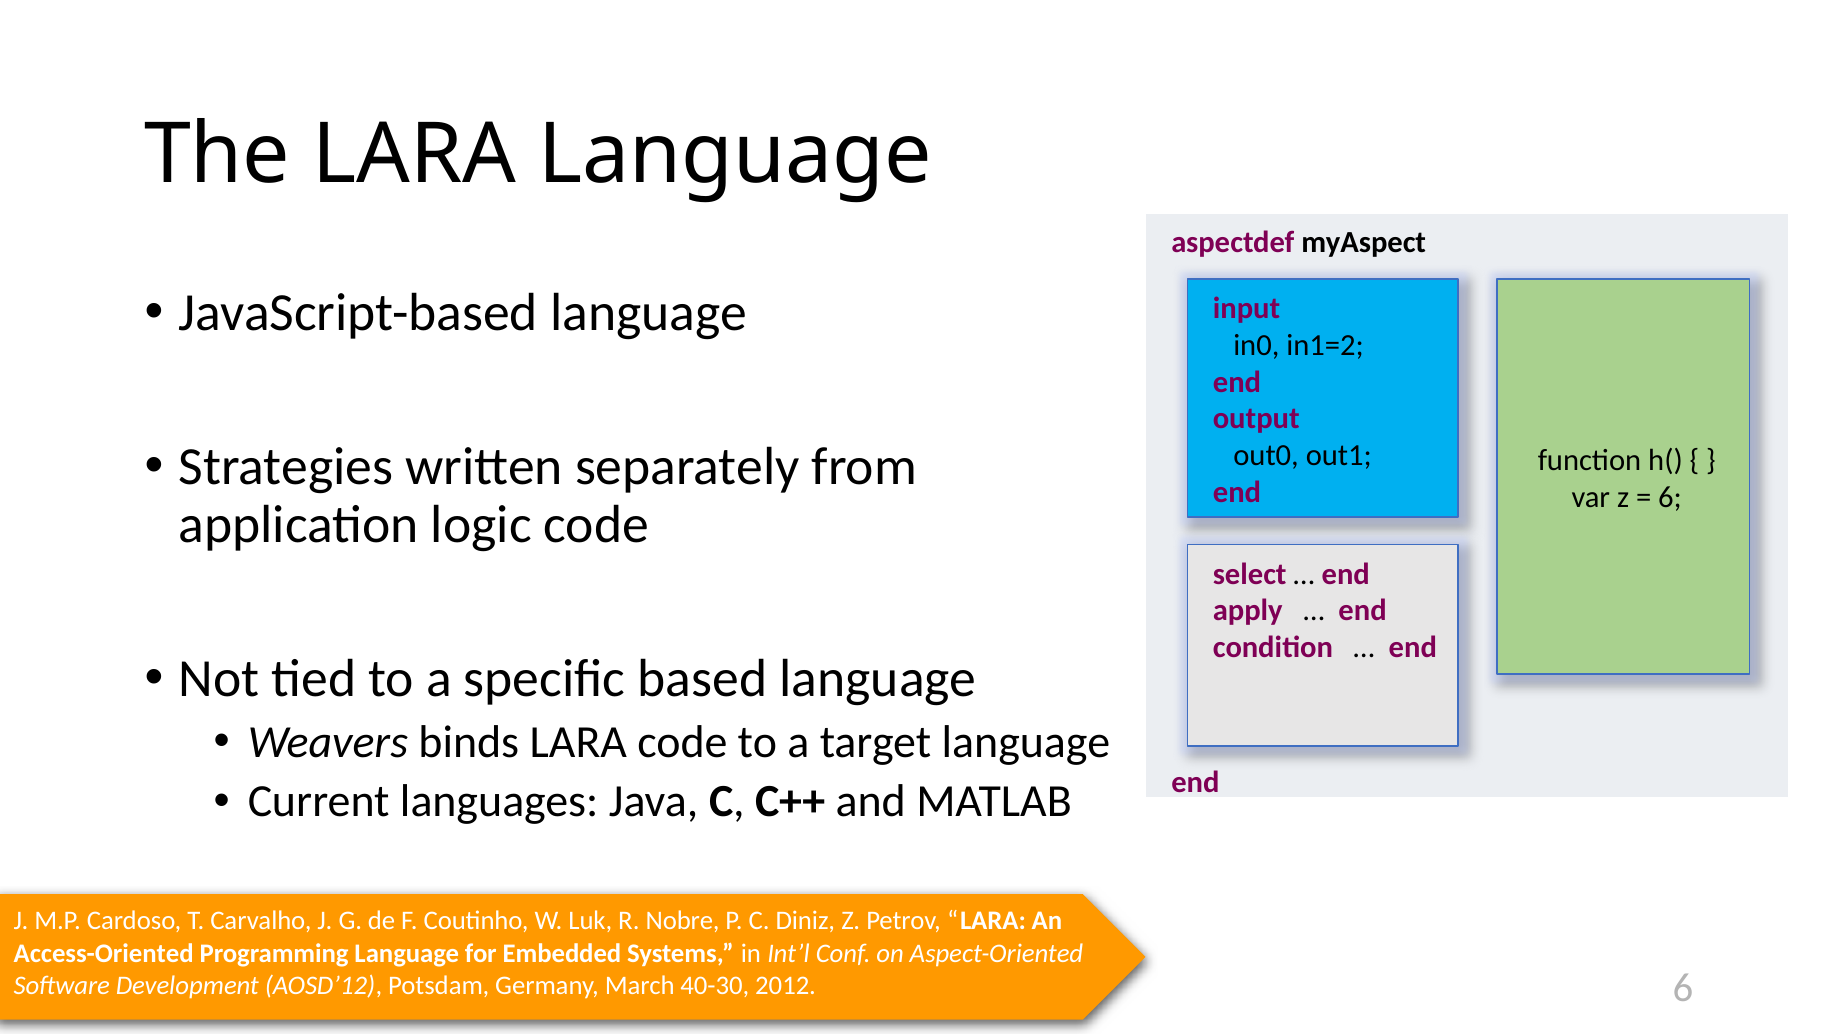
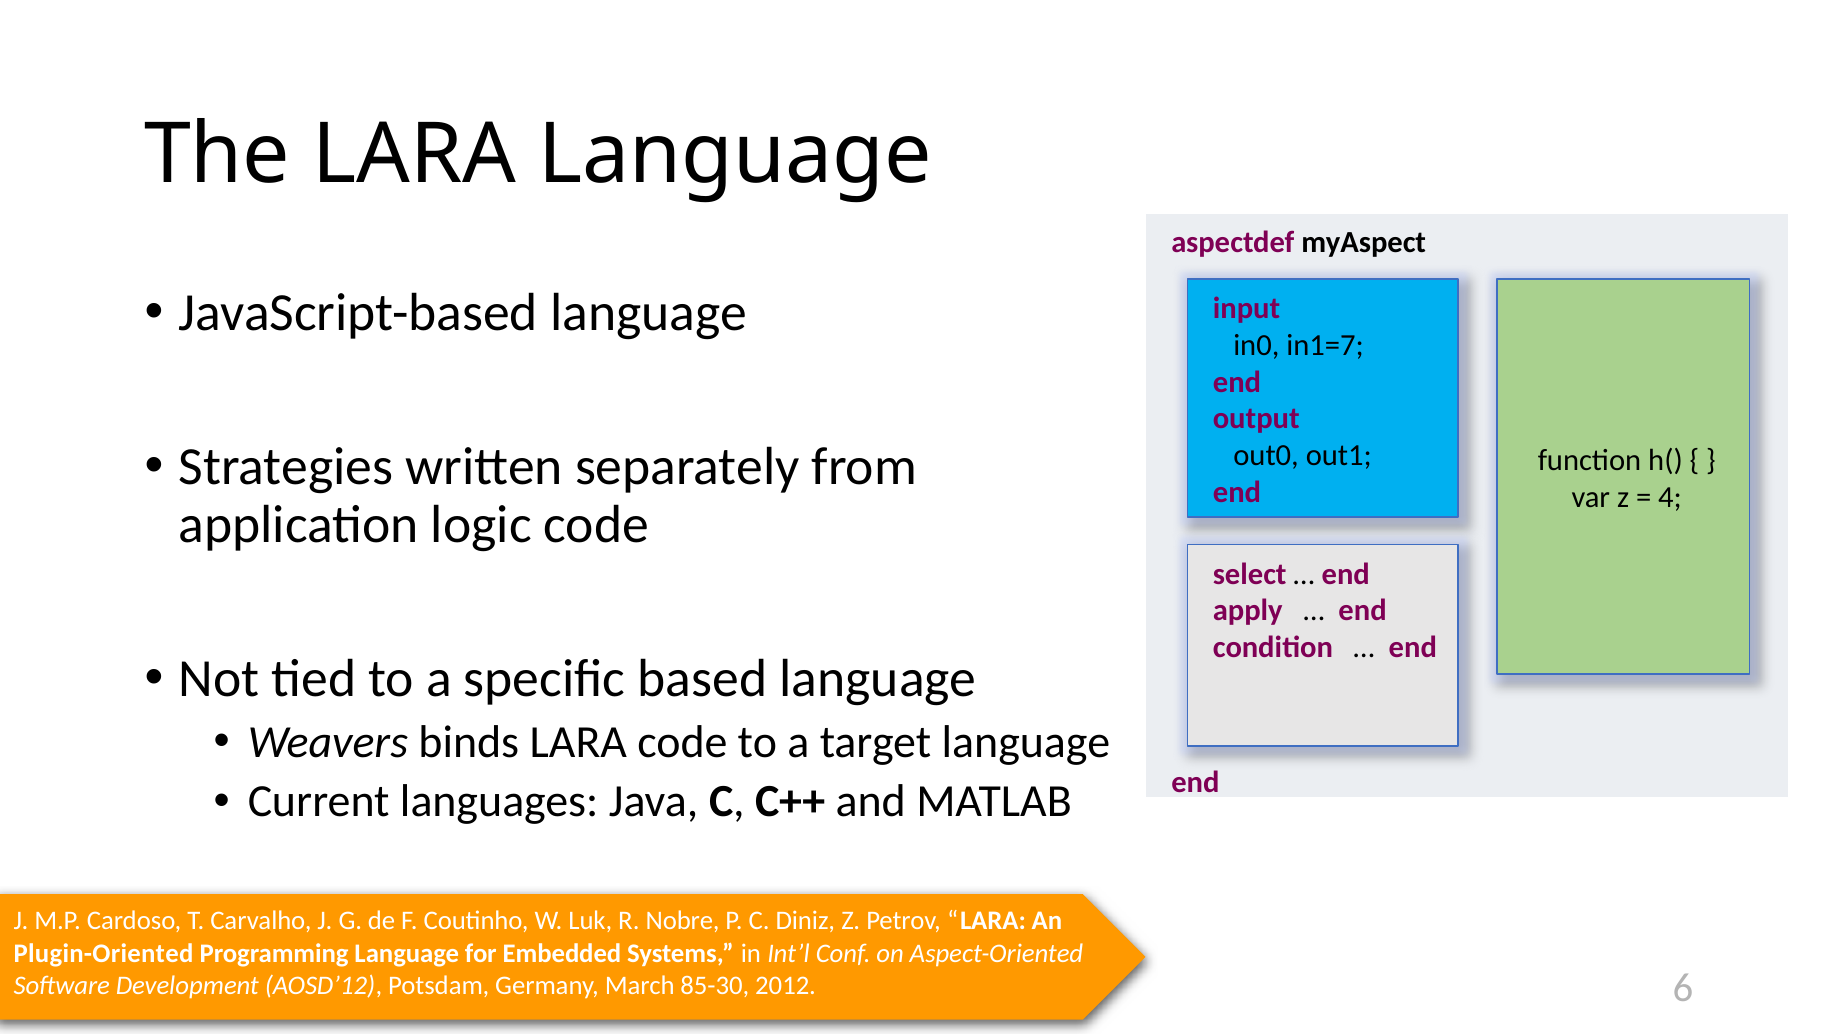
in1=2: in1=2 -> in1=7
6 at (1670, 497): 6 -> 4
Access-Oriented: Access-Oriented -> Plugin-Oriented
40-30: 40-30 -> 85-30
